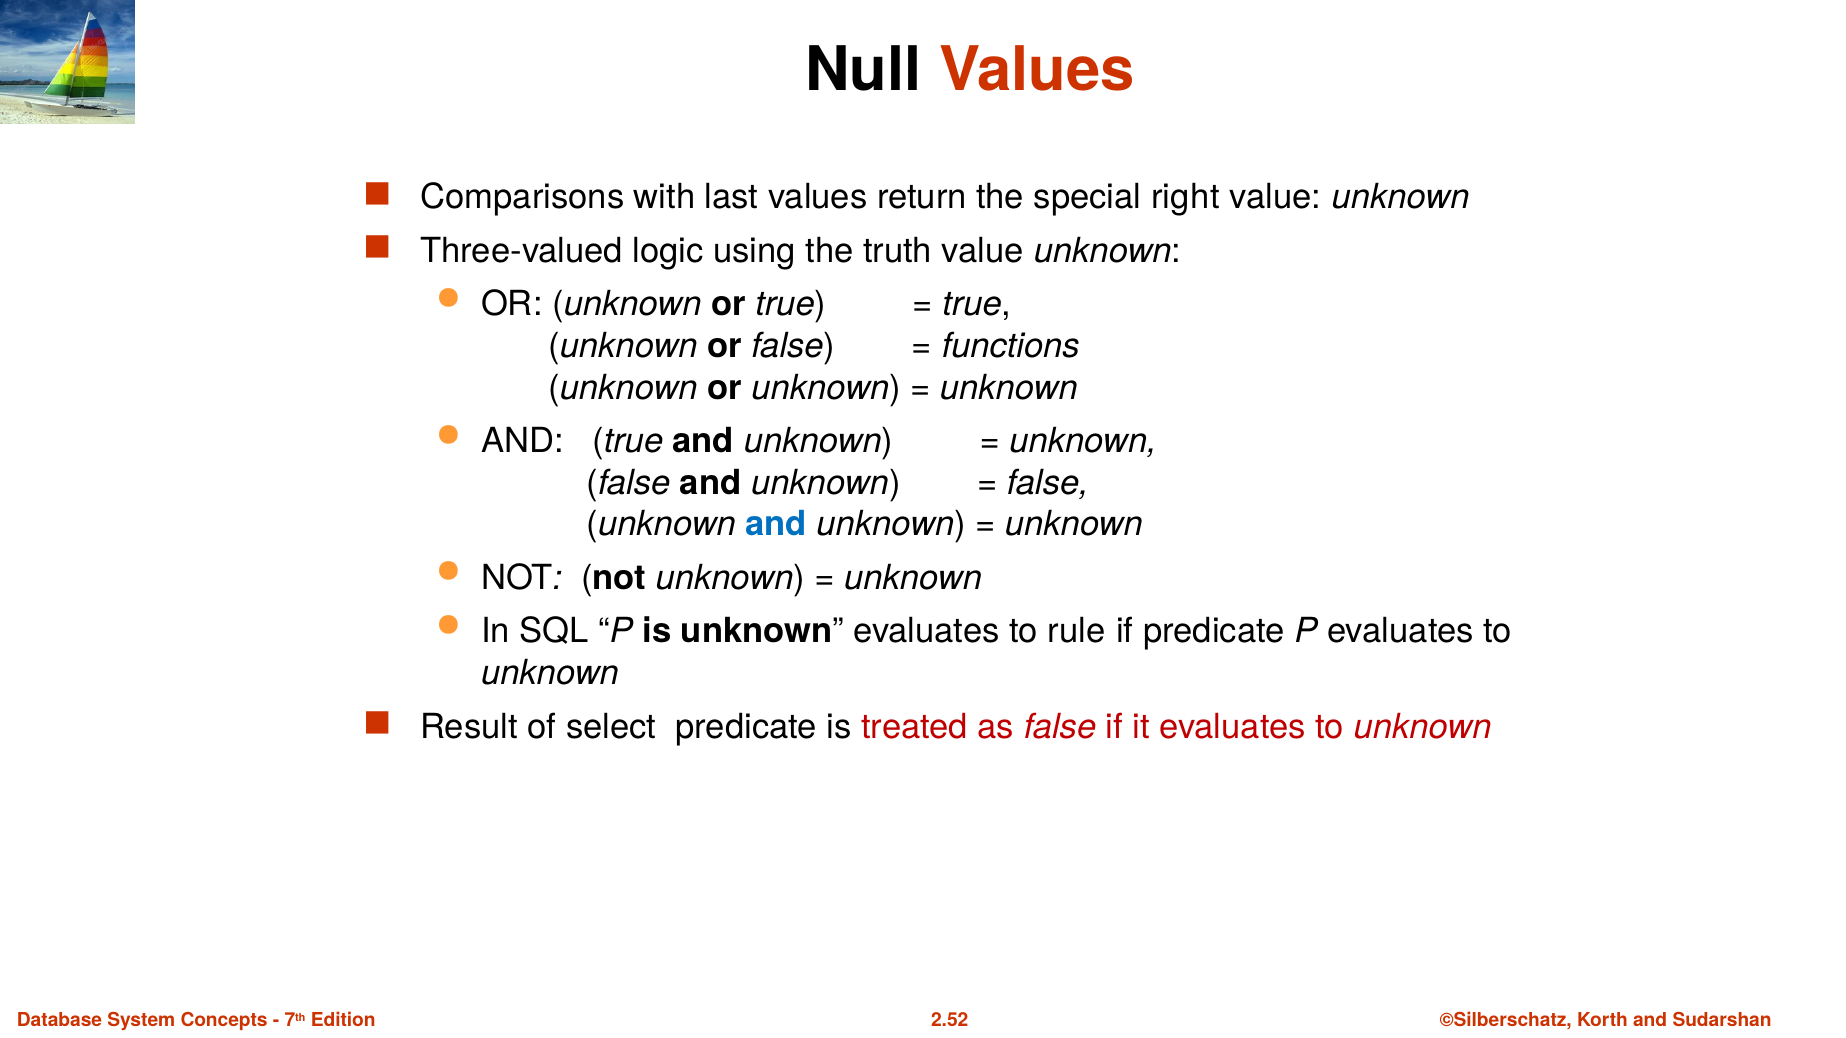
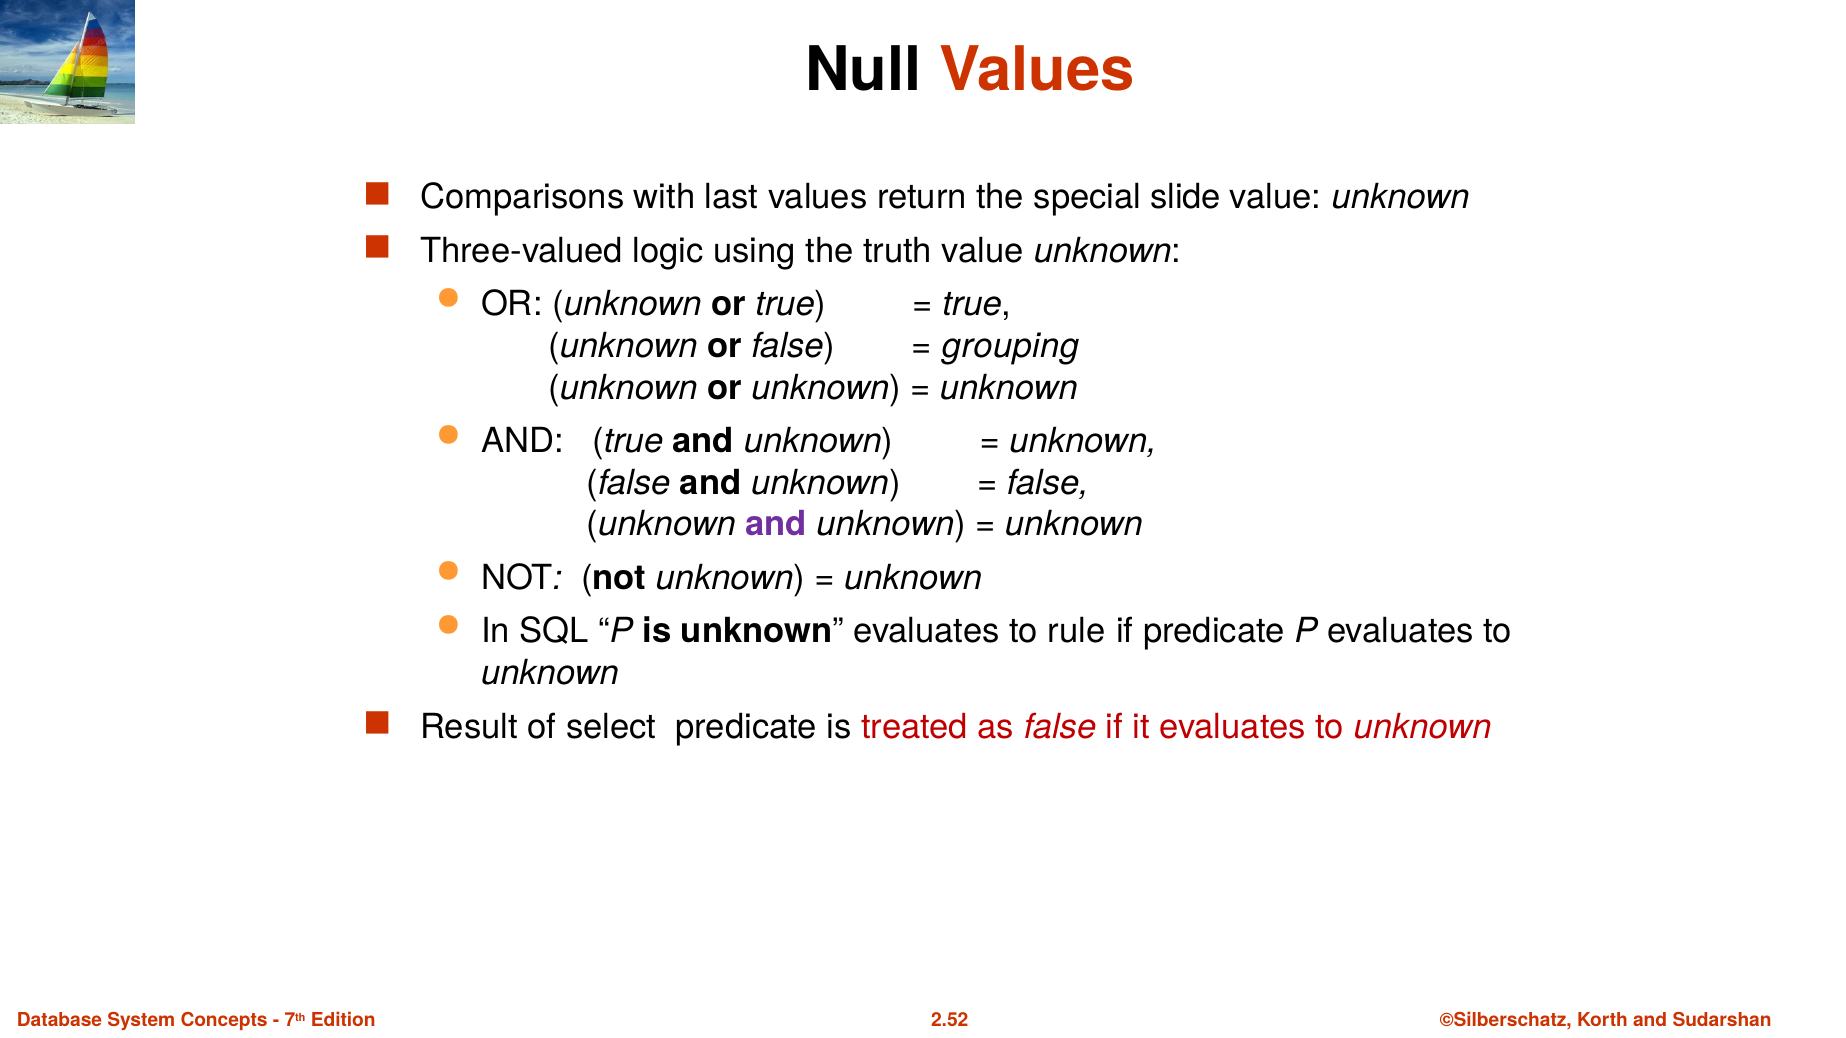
right: right -> slide
functions: functions -> grouping
and at (776, 524) colour: blue -> purple
